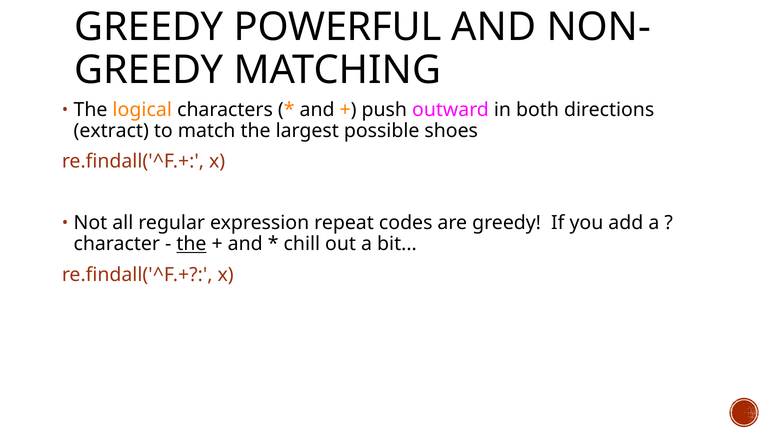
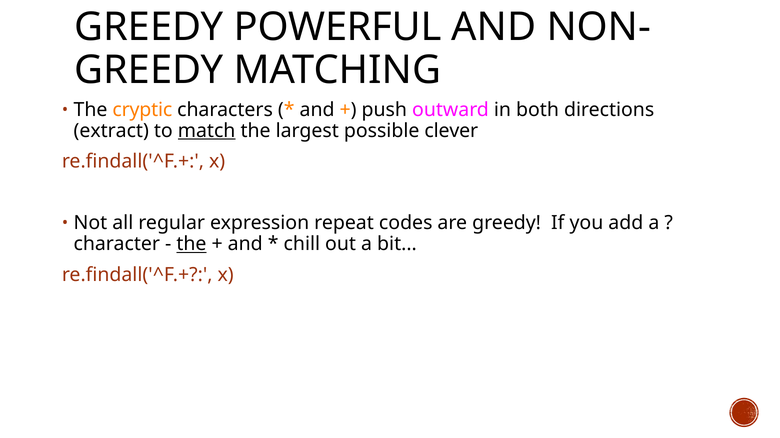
logical: logical -> cryptic
match underline: none -> present
shoes: shoes -> clever
